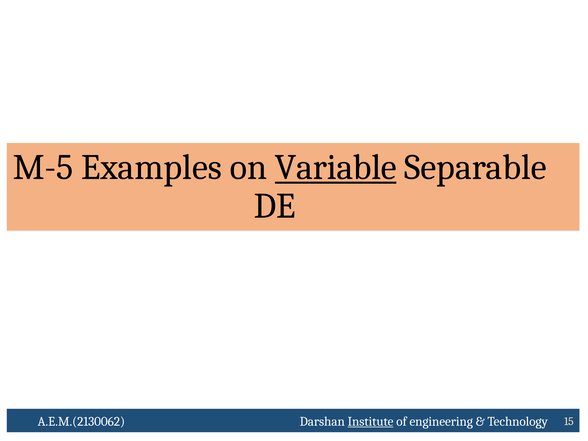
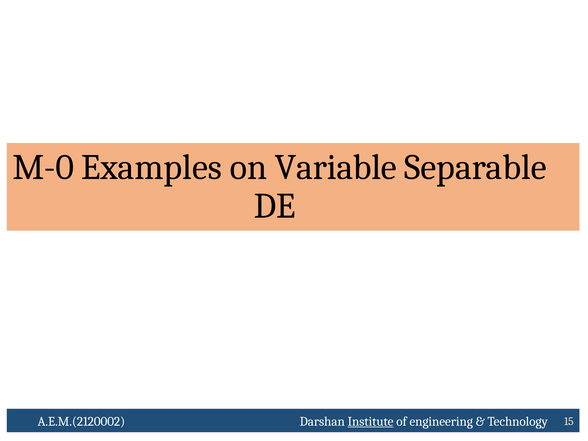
M-5: M-5 -> M-0
Variable underline: present -> none
A.E.M.(2130062: A.E.M.(2130062 -> A.E.M.(2120002
